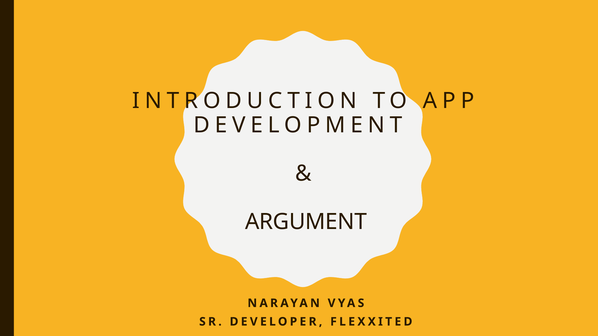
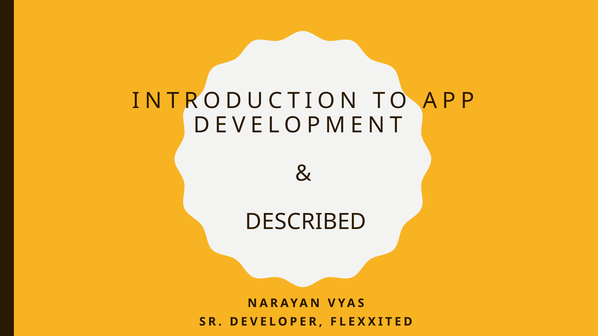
ARGUMENT: ARGUMENT -> DESCRIBED
